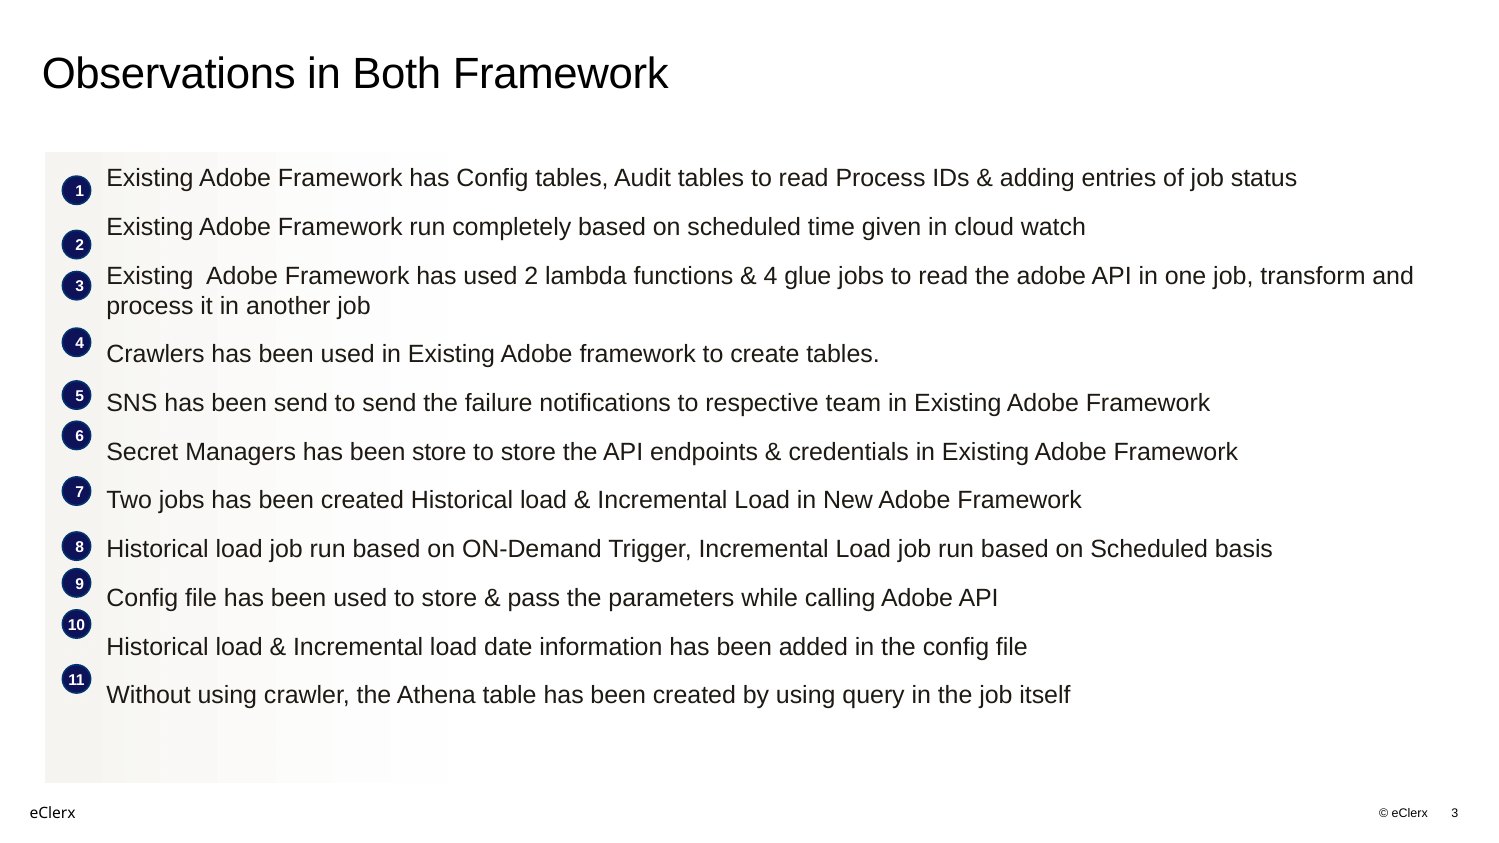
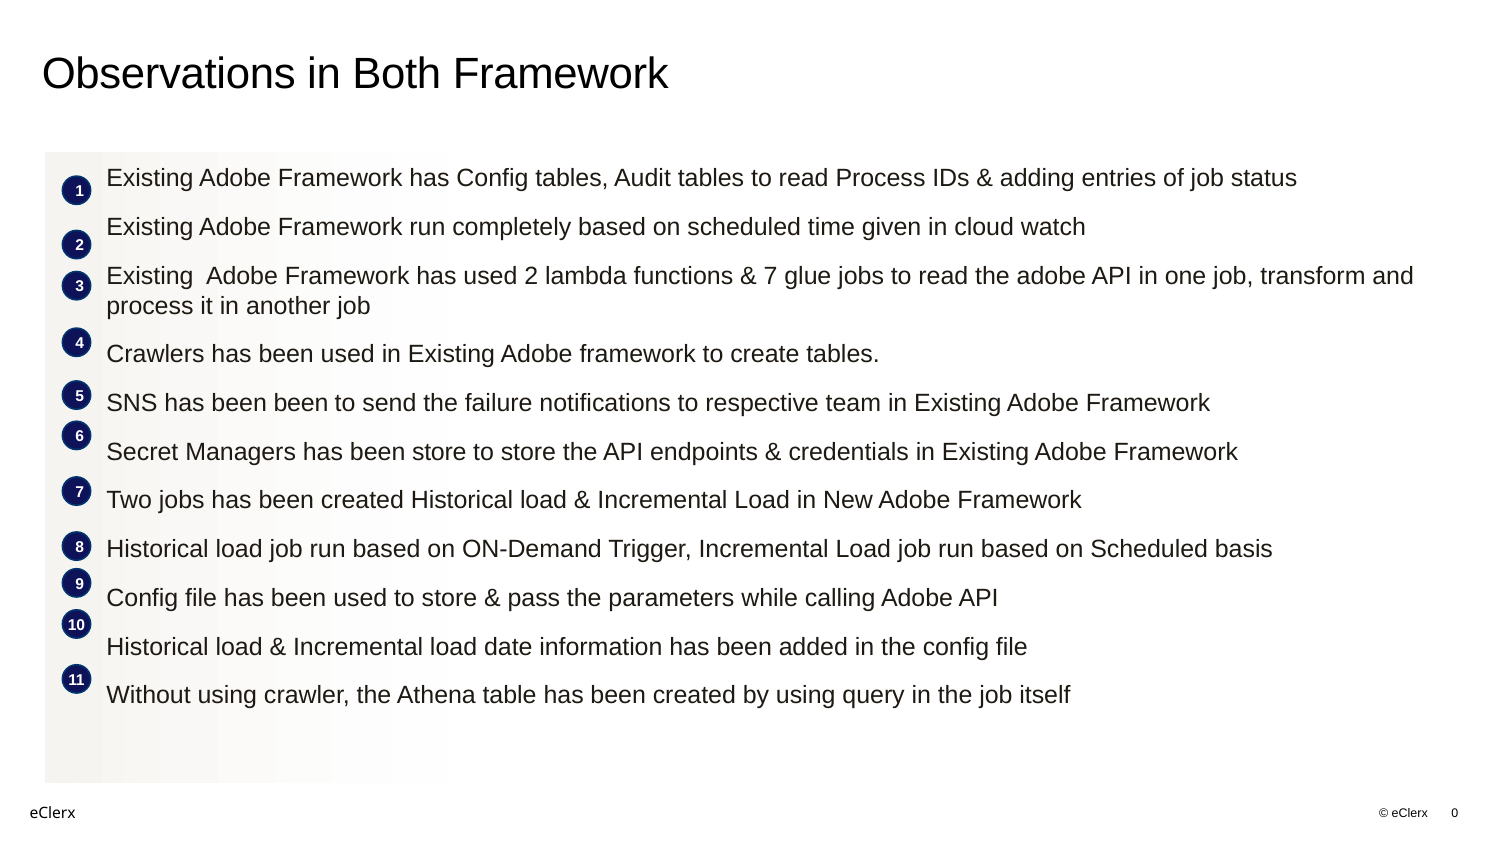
4 at (771, 276): 4 -> 7
been send: send -> been
3 at (1455, 813): 3 -> 0
